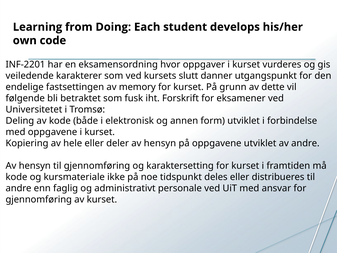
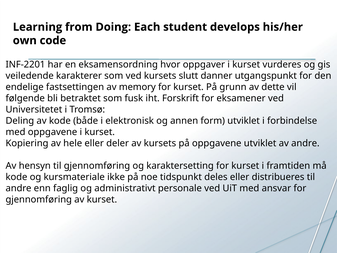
deler av hensyn: hensyn -> kursets
